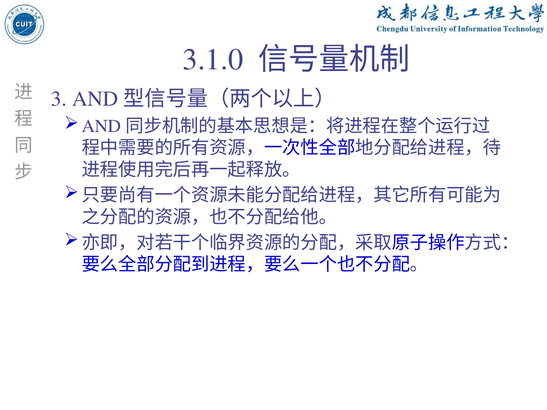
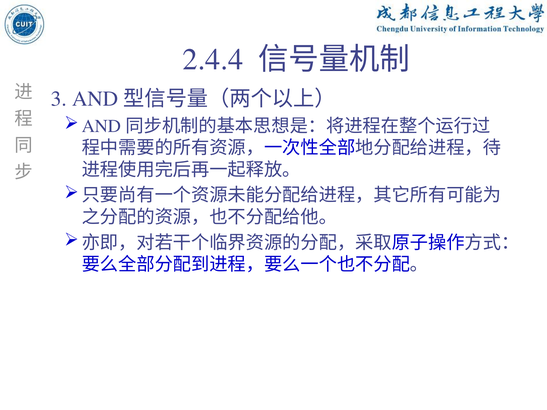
3.1.0: 3.1.0 -> 2.4.4
